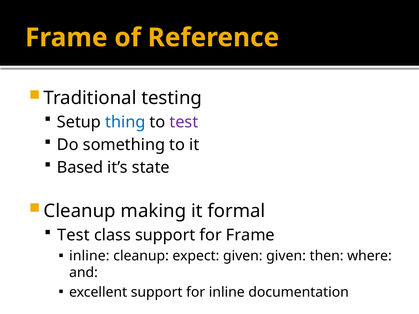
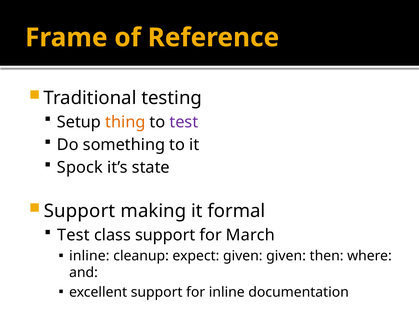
thing colour: blue -> orange
Based: Based -> Spock
Cleanup at (80, 211): Cleanup -> Support
for Frame: Frame -> March
